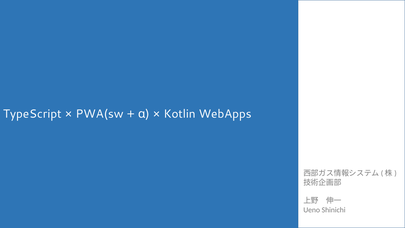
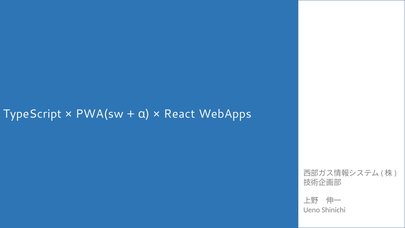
Kotlin: Kotlin -> React
